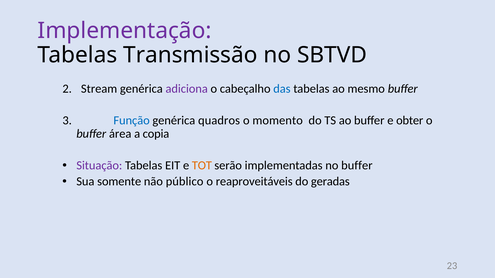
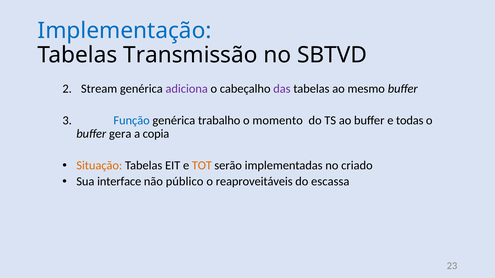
Implementação colour: purple -> blue
das colour: blue -> purple
quadros: quadros -> trabalho
obter: obter -> todas
área: área -> gera
Situação colour: purple -> orange
no buffer: buffer -> criado
somente: somente -> interface
geradas: geradas -> escassa
